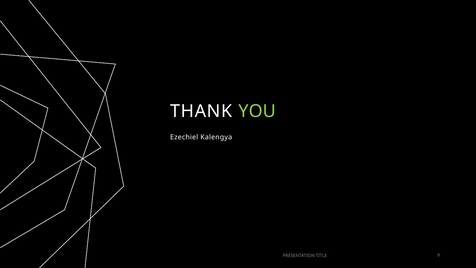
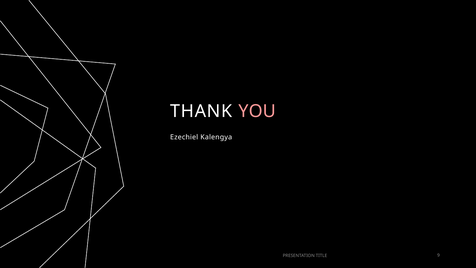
YOU colour: light green -> pink
